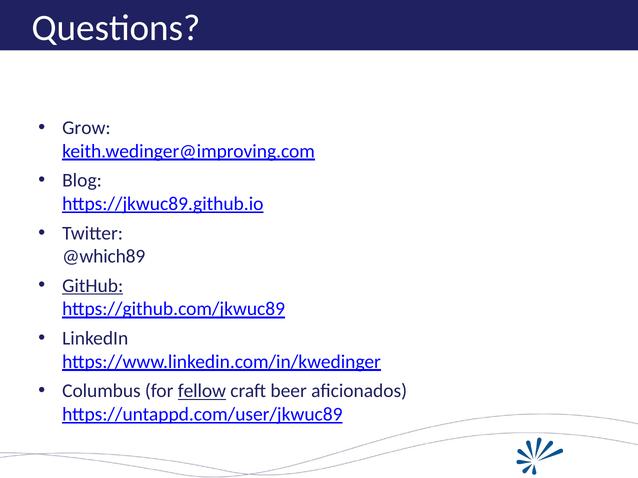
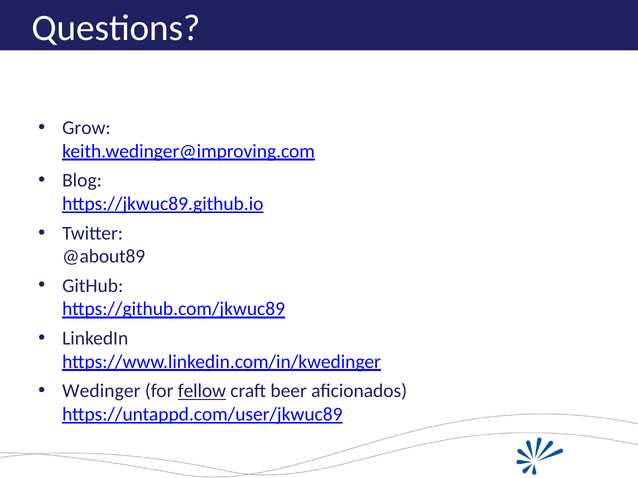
@which89: @which89 -> @about89
GitHub underline: present -> none
Columbus: Columbus -> Wedinger
